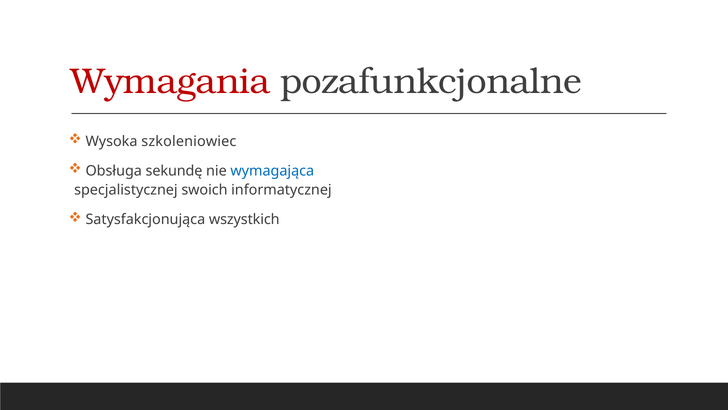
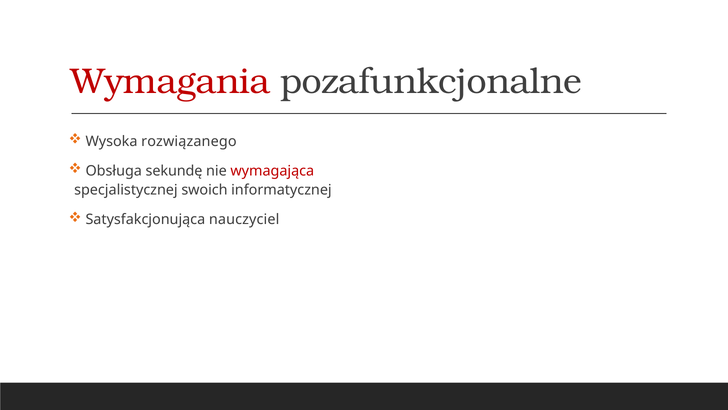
szkoleniowiec: szkoleniowiec -> rozwiązanego
wymagająca colour: blue -> red
wszystkich: wszystkich -> nauczyciel
